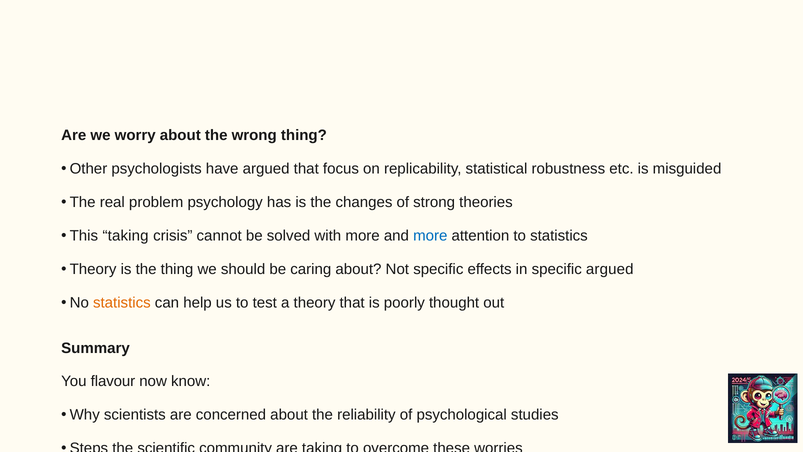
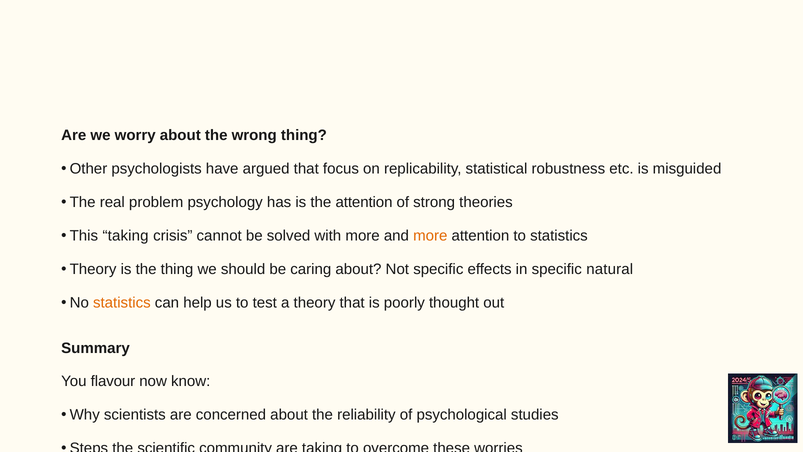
the changes: changes -> attention
more at (430, 236) colour: blue -> orange
specific argued: argued -> natural
